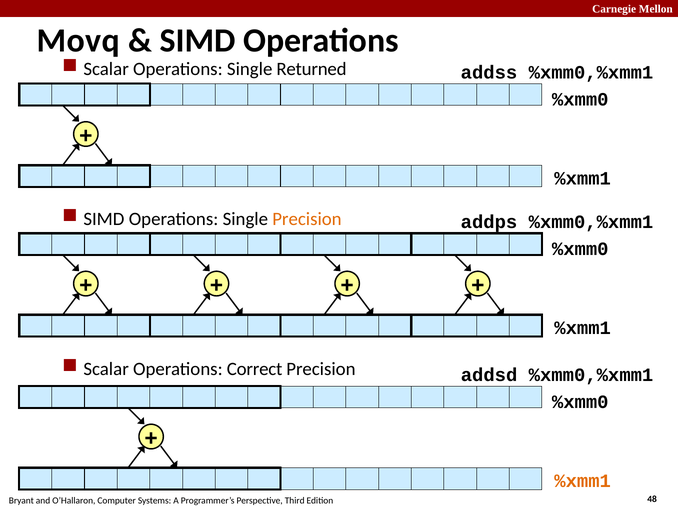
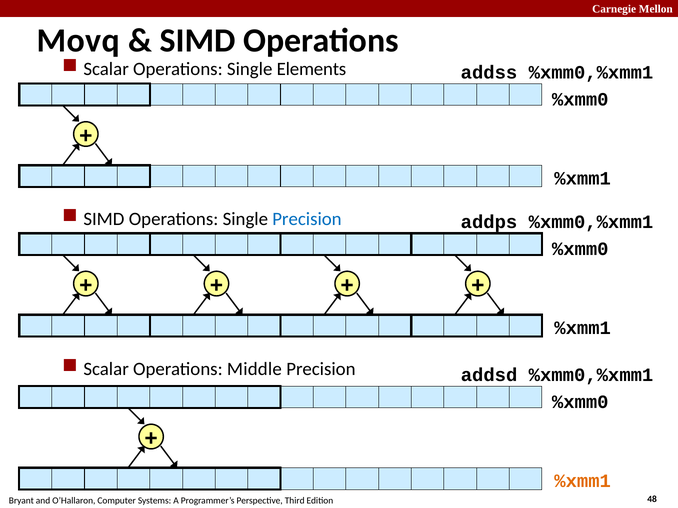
Returned: Returned -> Elements
Precision at (307, 219) colour: orange -> blue
Correct: Correct -> Middle
